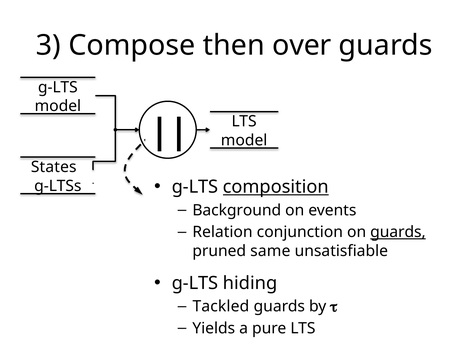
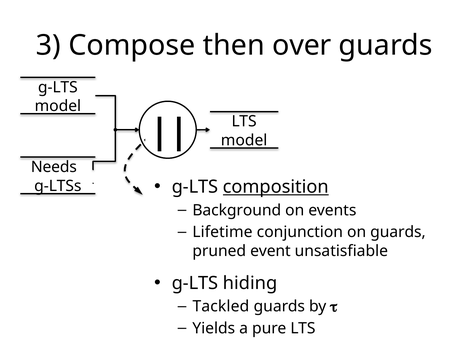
States: States -> Needs
Relation: Relation -> Lifetime
guards at (398, 232) underline: present -> none
same: same -> event
